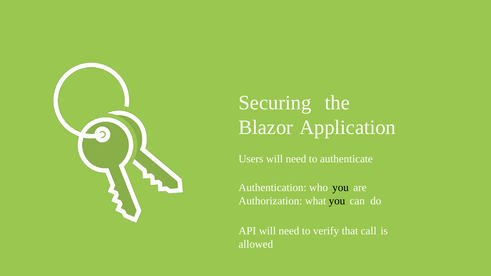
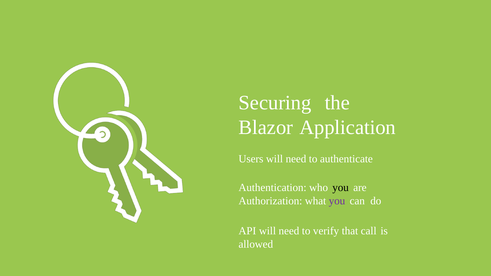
you at (337, 201) colour: black -> purple
